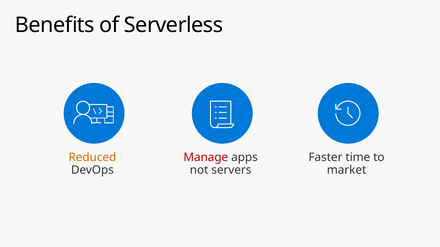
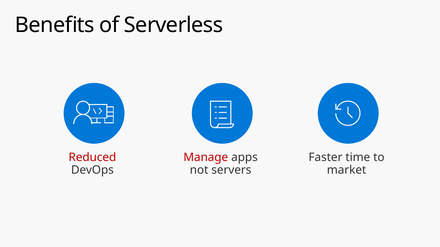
Reduced colour: orange -> red
